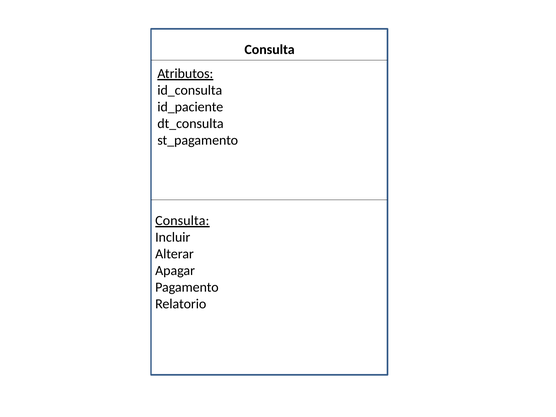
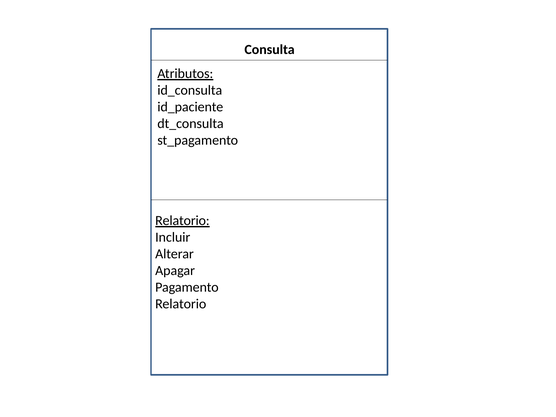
Consulta at (182, 221): Consulta -> Relatorio
